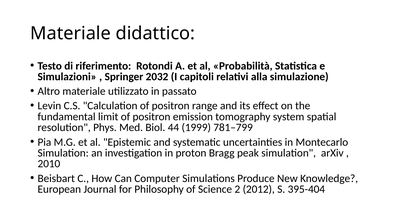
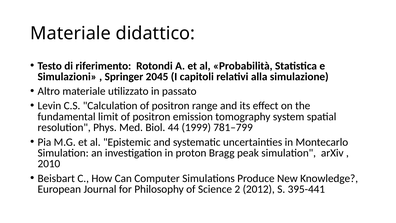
2032: 2032 -> 2045
395-404: 395-404 -> 395-441
